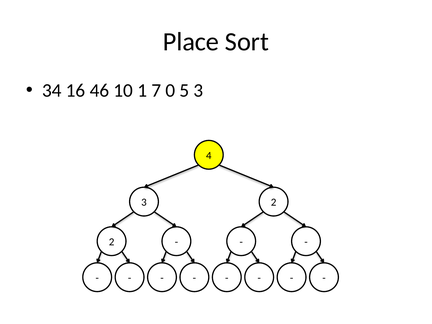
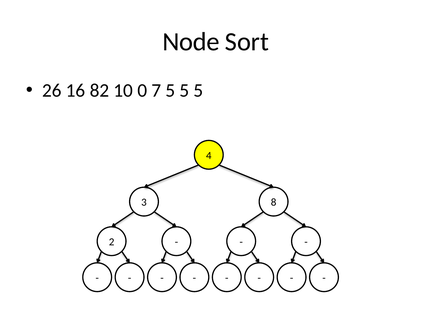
Place: Place -> Node
34: 34 -> 26
46: 46 -> 82
1: 1 -> 0
7 0: 0 -> 5
3 at (198, 91): 3 -> 5
3 2: 2 -> 8
